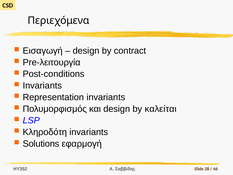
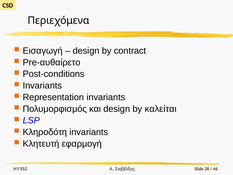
Pre-λειτουργία: Pre-λειτουργία -> Pre-αυθαίρετο
Solutions: Solutions -> Κλητευτή
